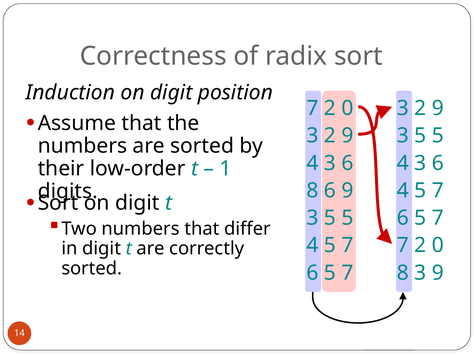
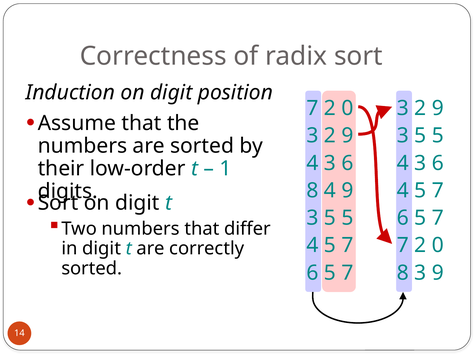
8 6: 6 -> 4
